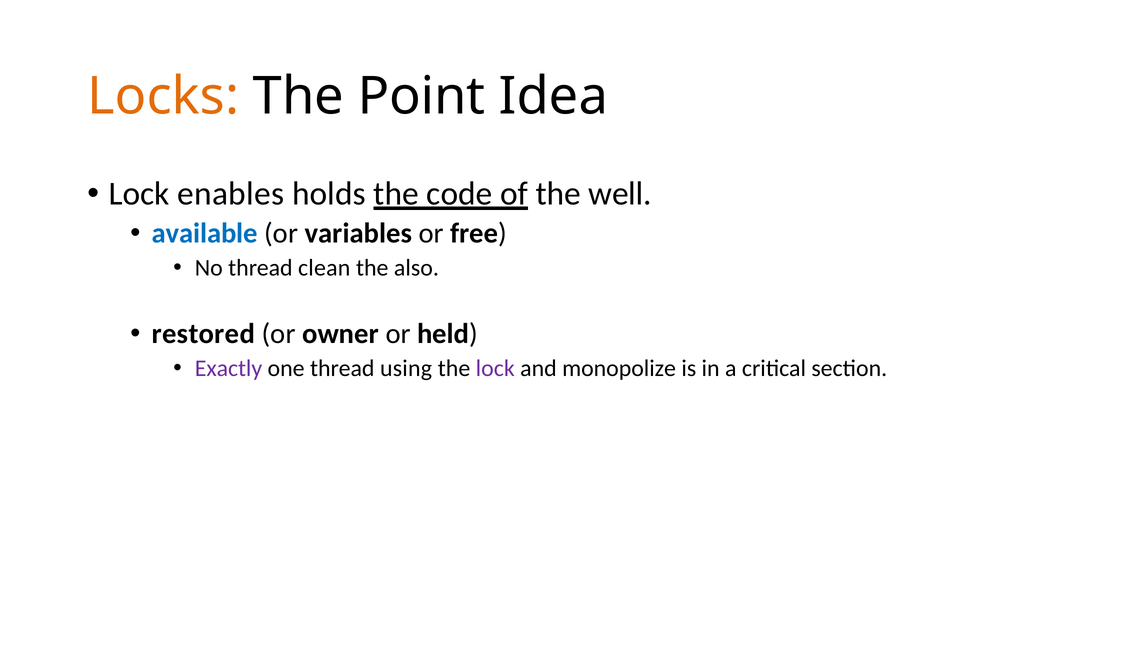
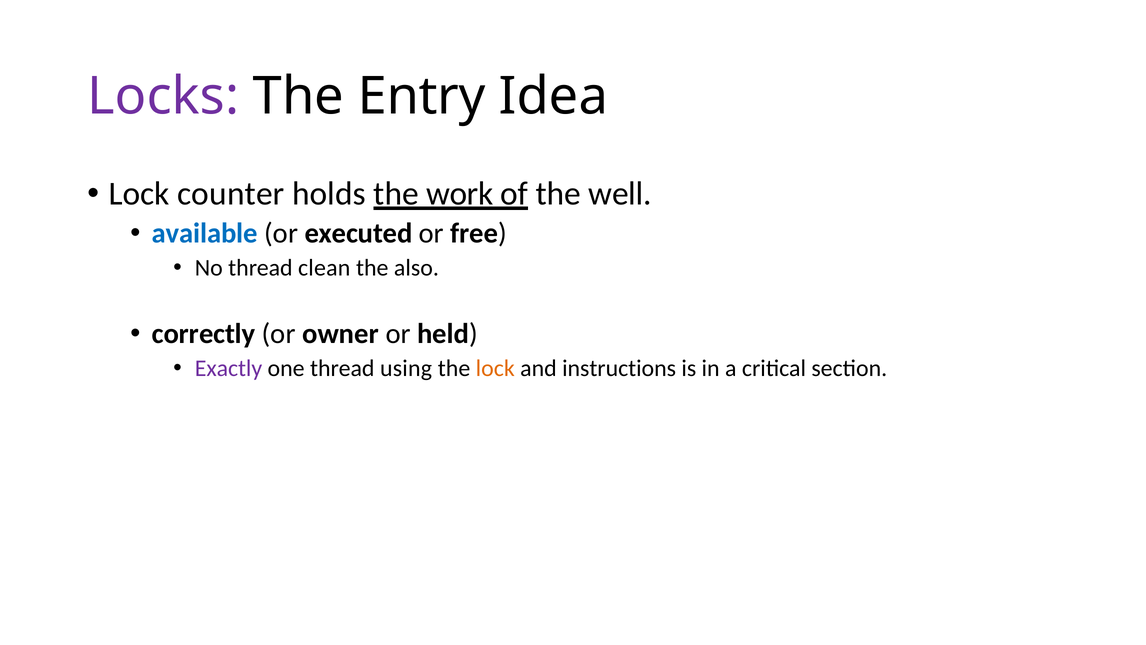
Locks colour: orange -> purple
Point: Point -> Entry
enables: enables -> counter
code: code -> work
variables: variables -> executed
restored: restored -> correctly
lock at (495, 368) colour: purple -> orange
monopolize: monopolize -> instructions
